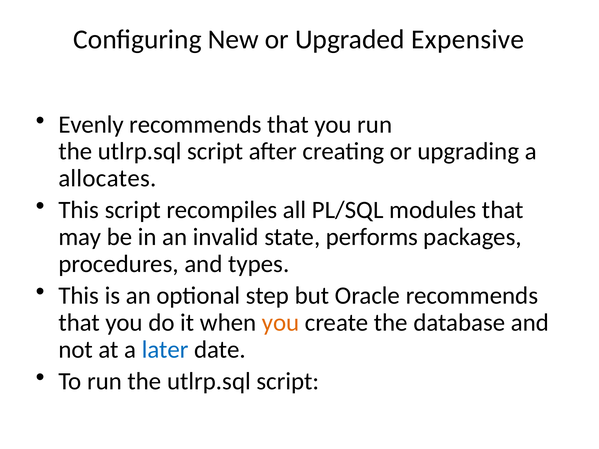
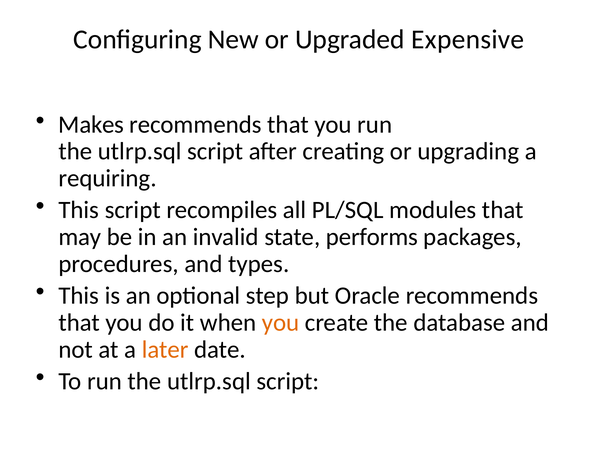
Evenly: Evenly -> Makes
allocates: allocates -> requiring
later colour: blue -> orange
